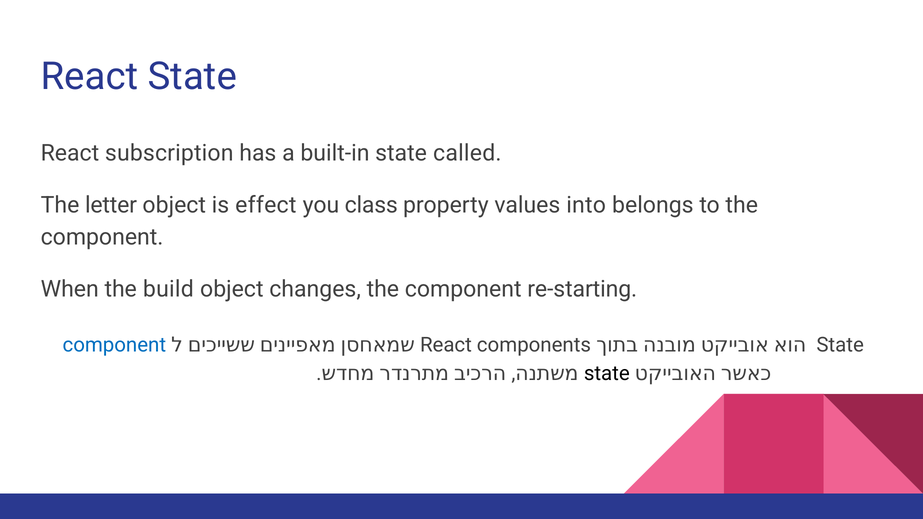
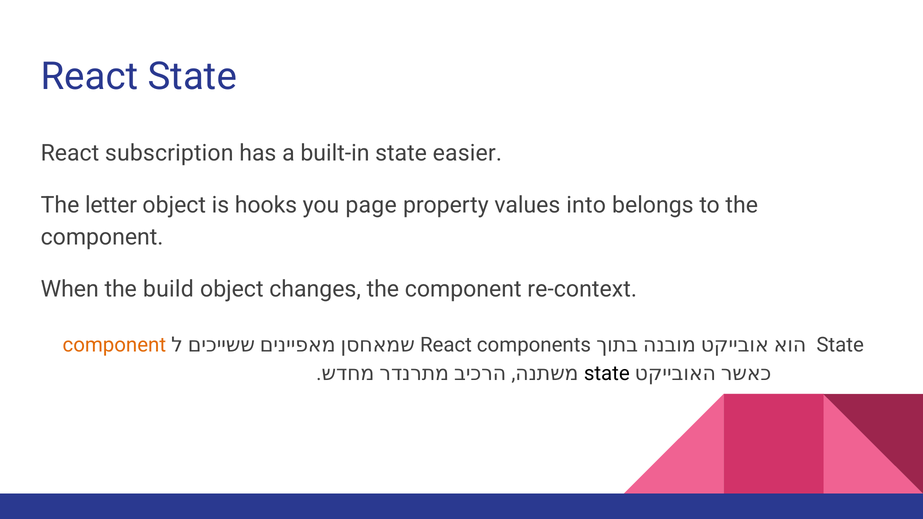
called: called -> easier
effect: effect -> hooks
class: class -> page
re-starting: re-starting -> re-context
component at (114, 345) colour: blue -> orange
